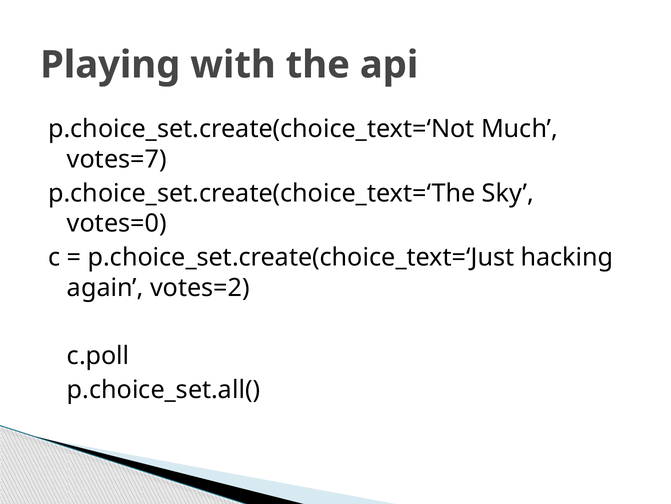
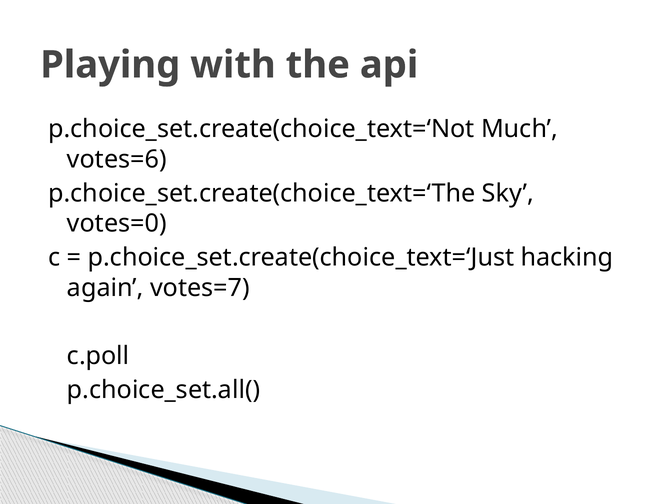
votes=7: votes=7 -> votes=6
votes=2: votes=2 -> votes=7
